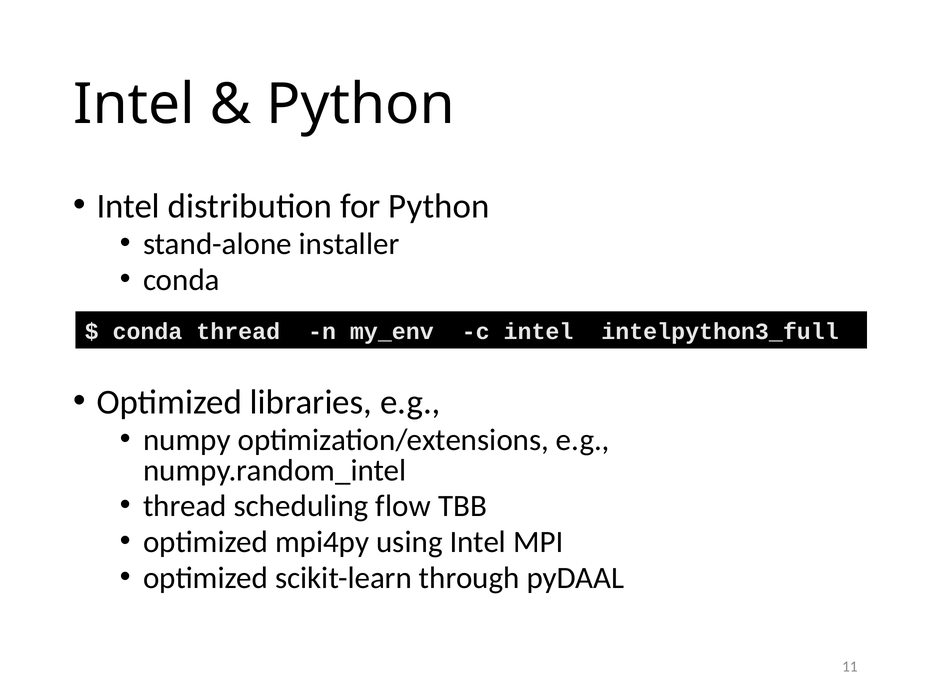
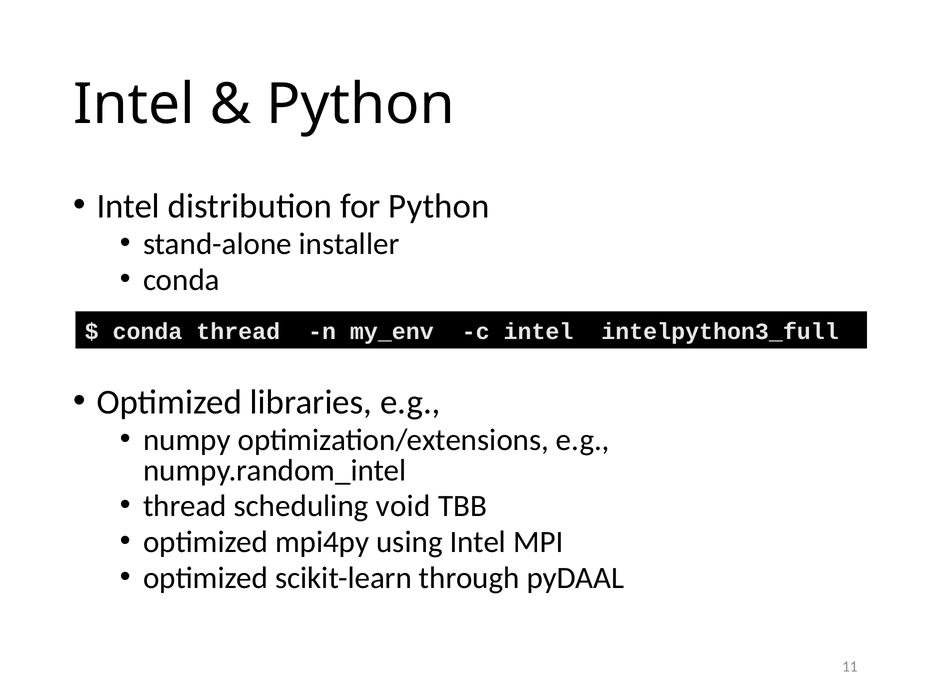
flow: flow -> void
